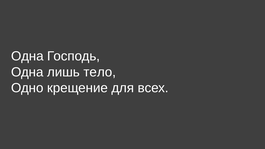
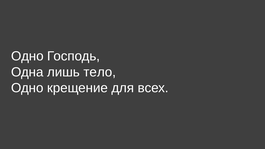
Одна at (27, 56): Одна -> Одно
